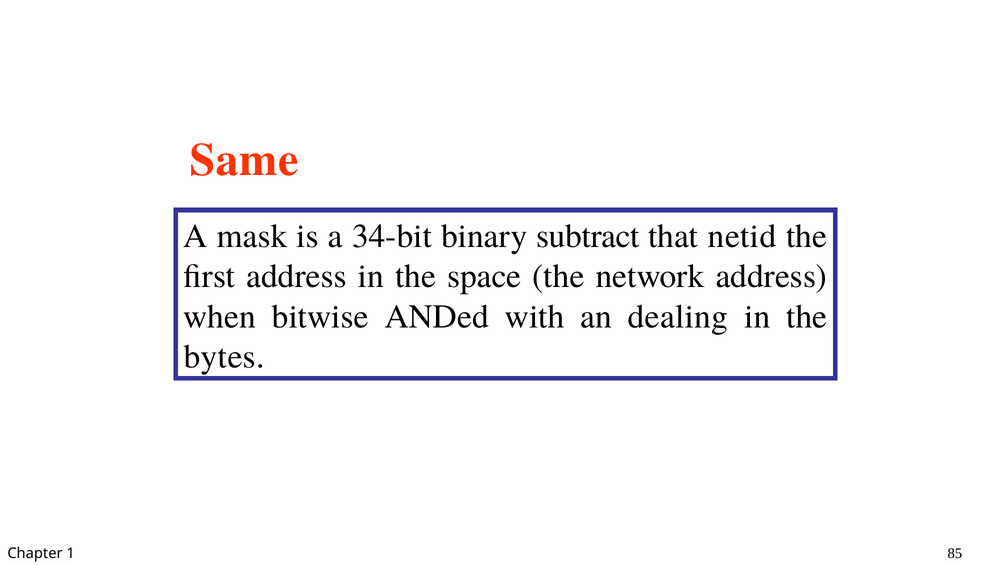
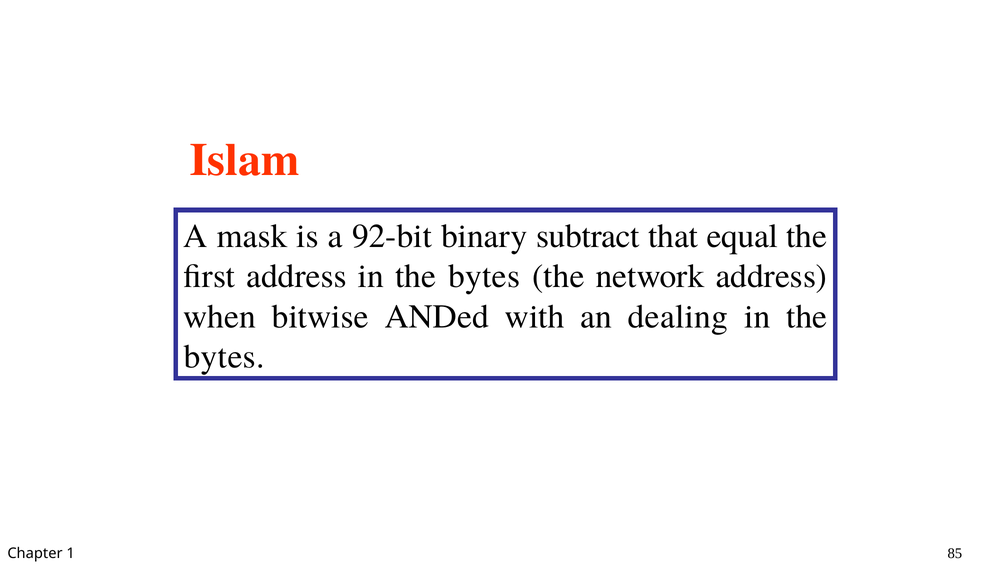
Same: Same -> Islam
34-bit: 34-bit -> 92-bit
netid: netid -> equal
address in the space: space -> bytes
